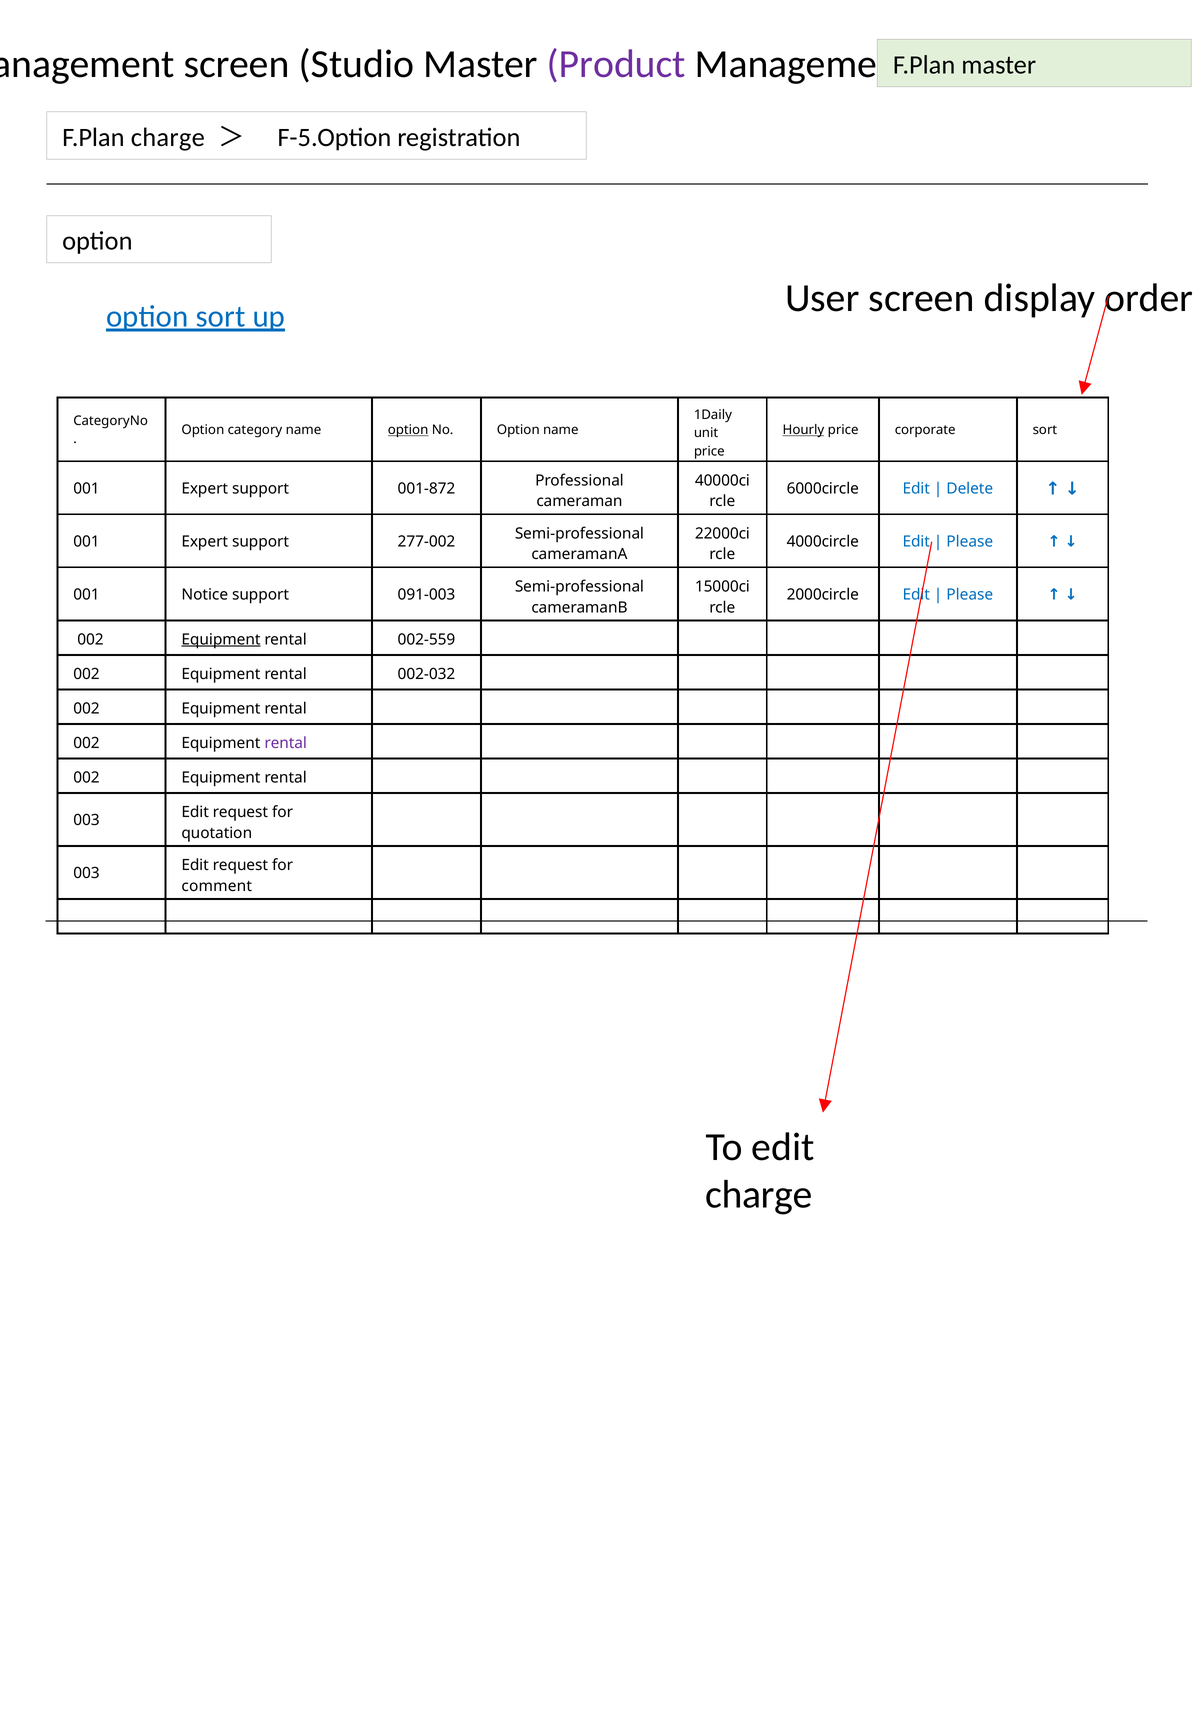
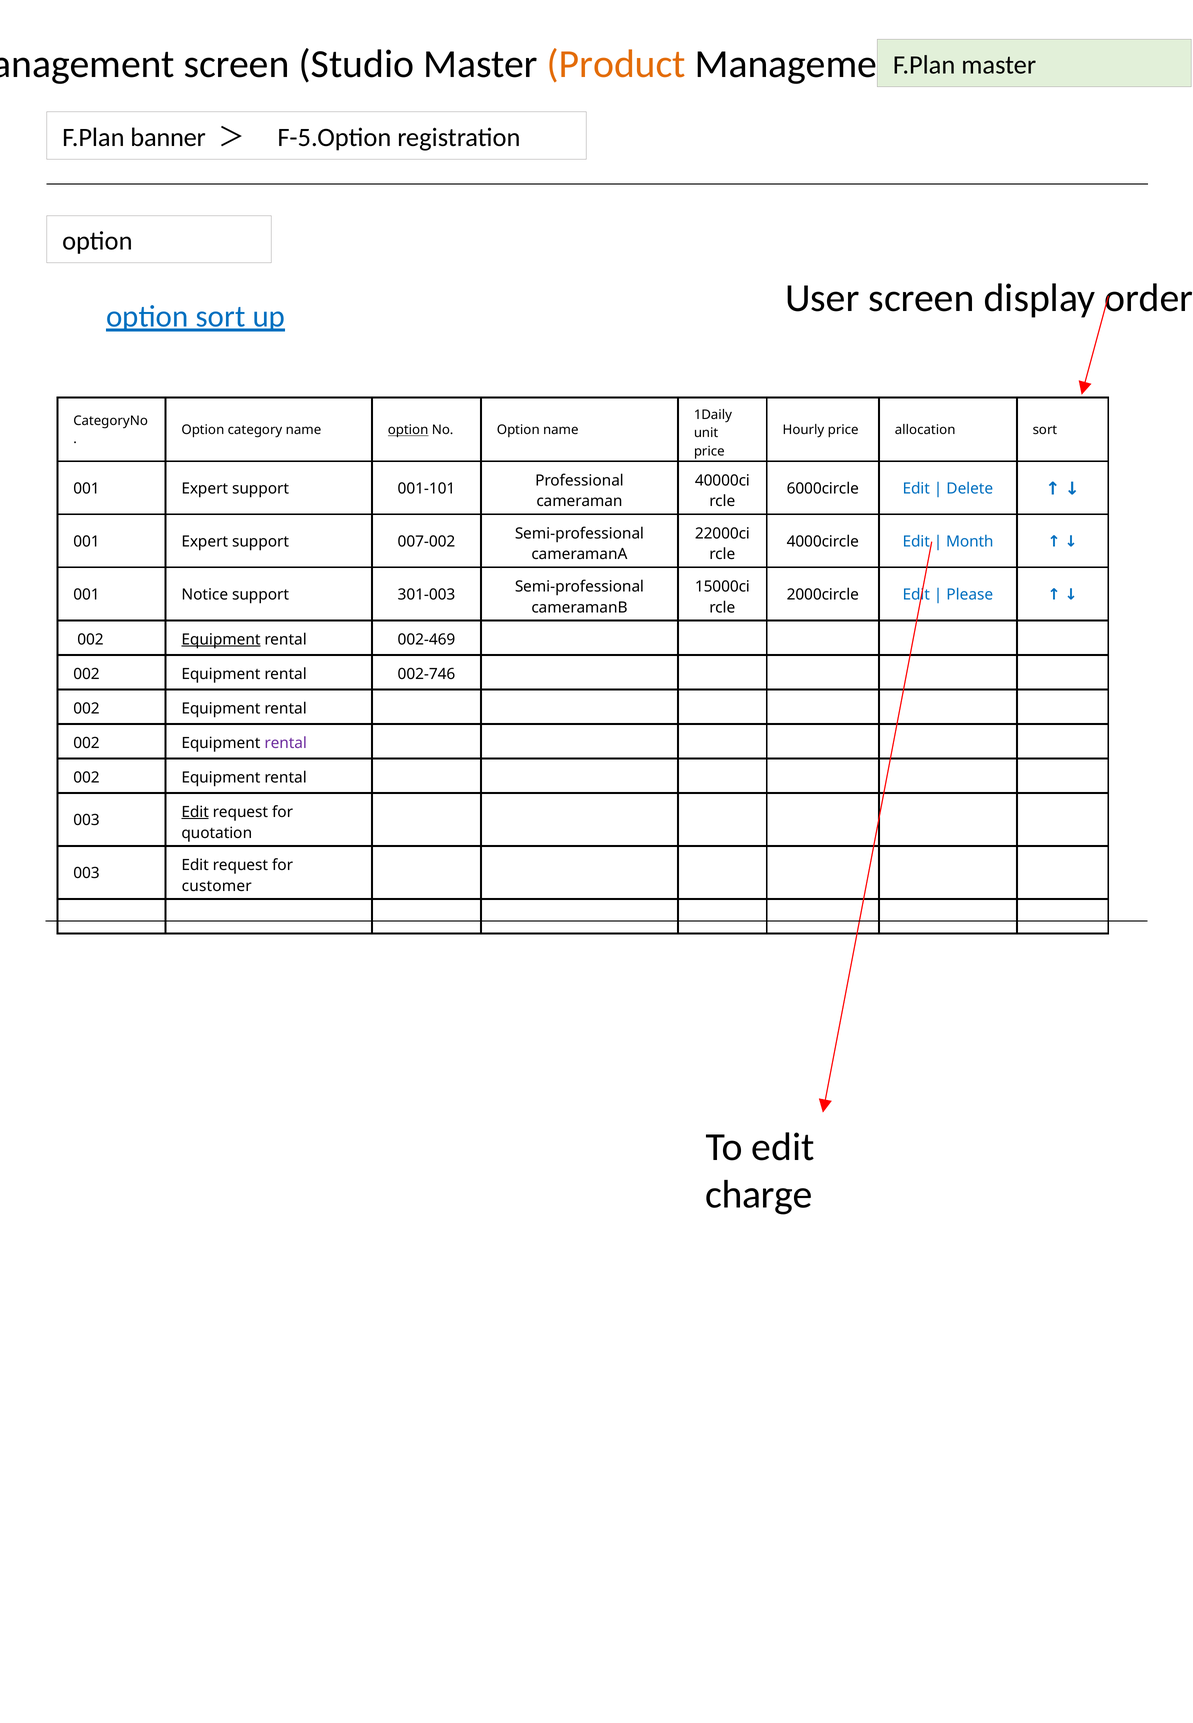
Product colour: purple -> orange
F.Plan charge: charge -> banner
Hourly underline: present -> none
corporate: corporate -> allocation
001-872: 001-872 -> 001-101
277-002: 277-002 -> 007-002
Please at (970, 542): Please -> Month
091-003: 091-003 -> 301-003
002-559: 002-559 -> 002-469
002-032: 002-032 -> 002-746
Edit at (195, 812) underline: none -> present
comment: comment -> customer
